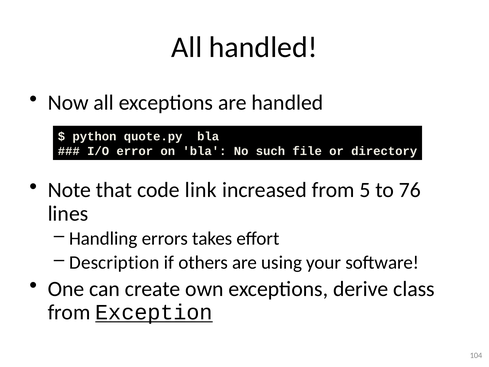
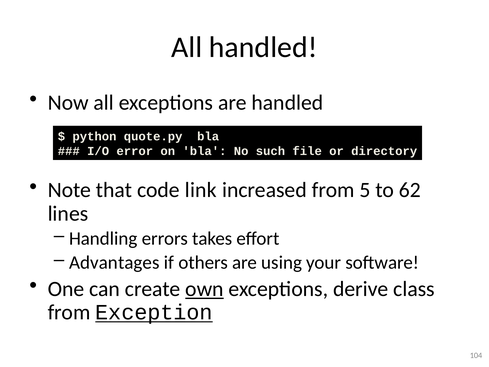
76: 76 -> 62
Description: Description -> Advantages
own underline: none -> present
